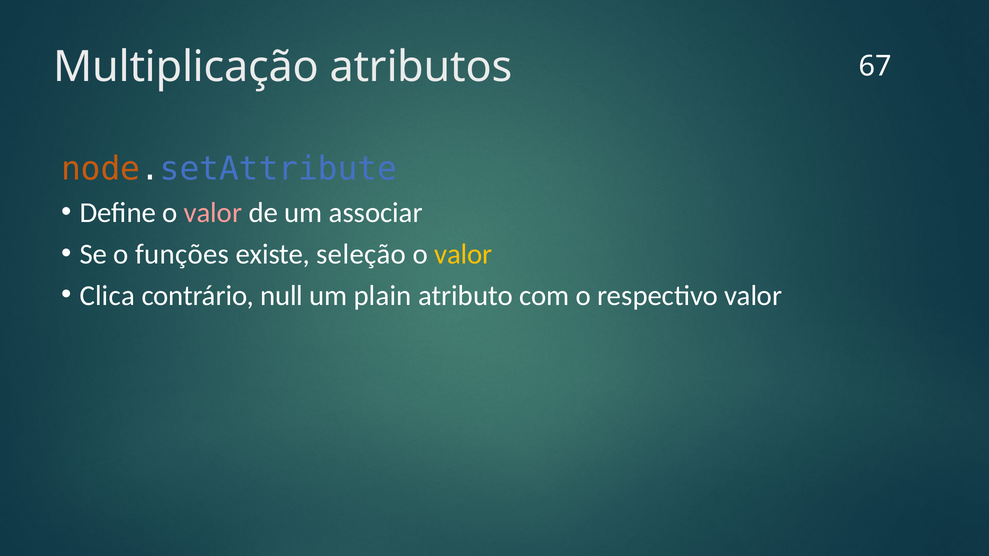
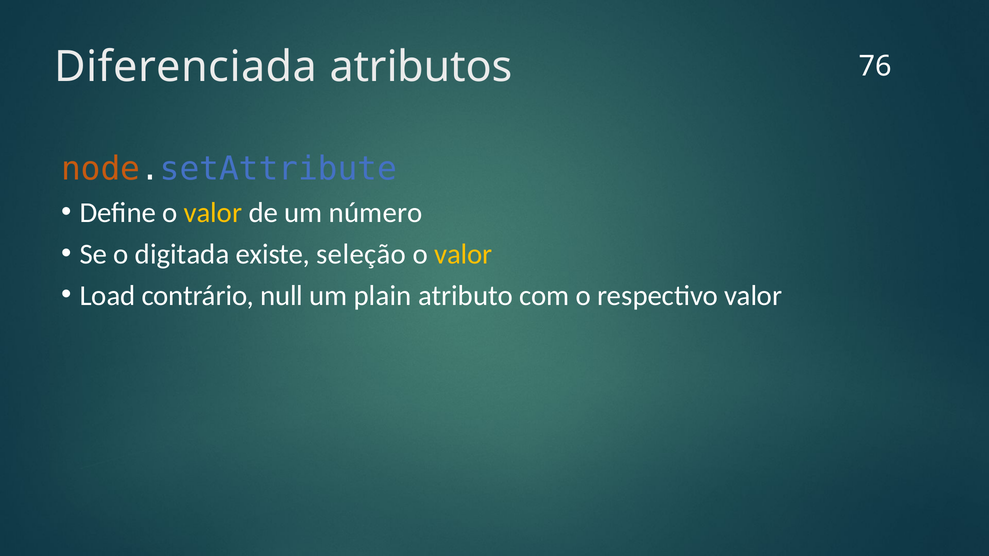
Multiplicação: Multiplicação -> Diferenciada
67: 67 -> 76
valor at (213, 213) colour: pink -> yellow
associar: associar -> número
funções: funções -> digitada
Clica: Clica -> Load
